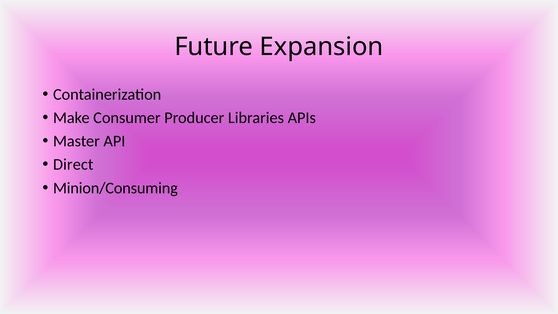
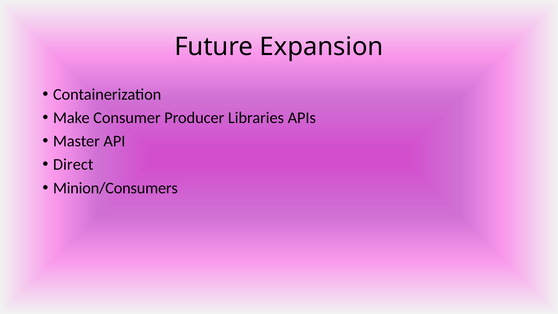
Minion/Consuming: Minion/Consuming -> Minion/Consumers
